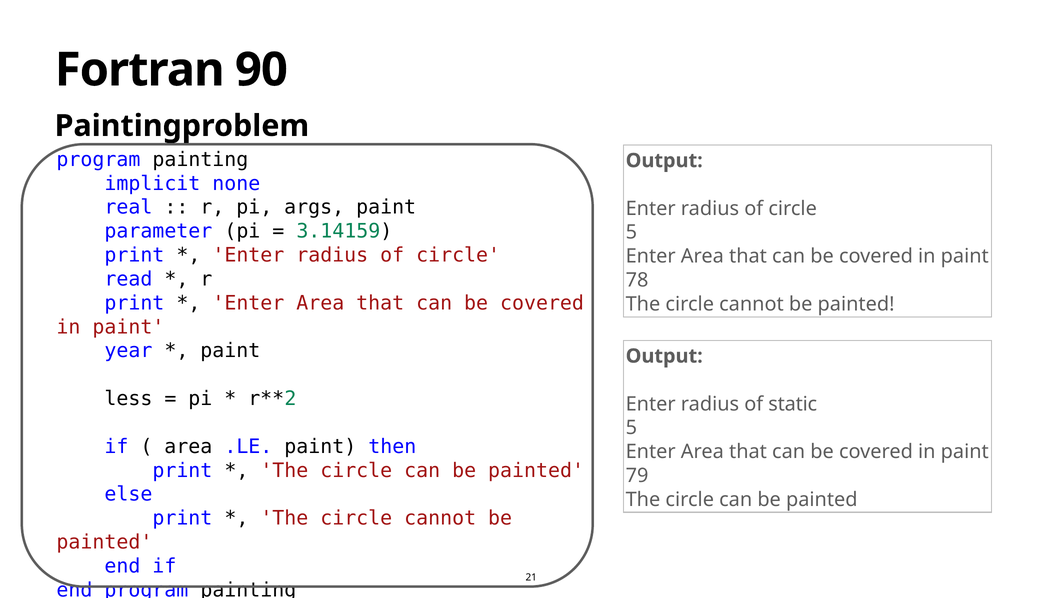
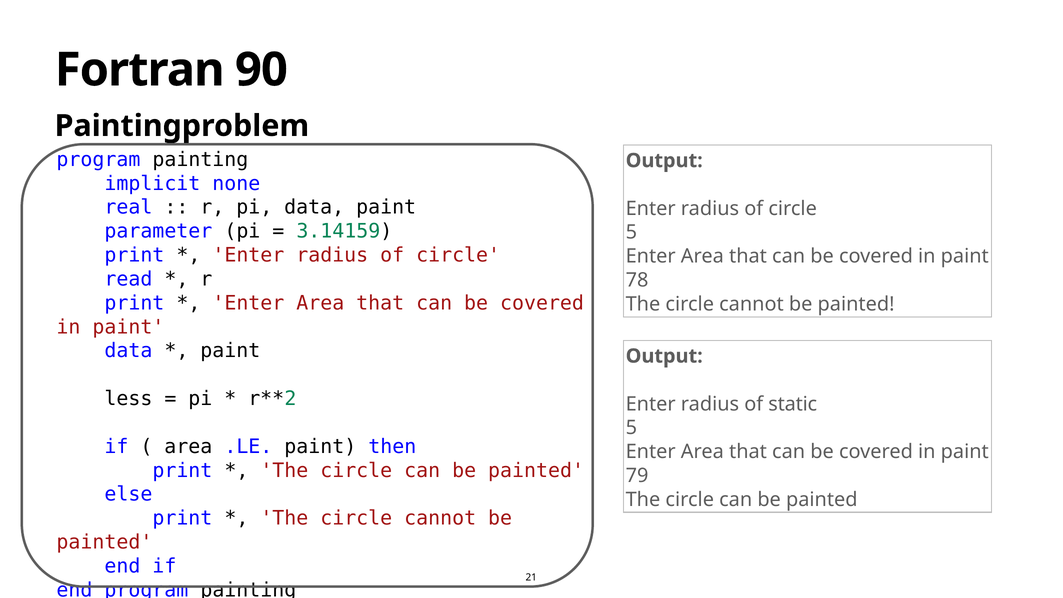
pi args: args -> data
year at (128, 351): year -> data
